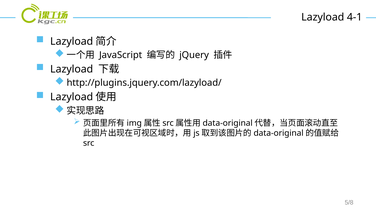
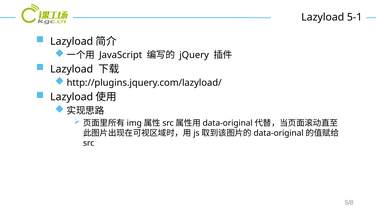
4-1: 4-1 -> 5-1
